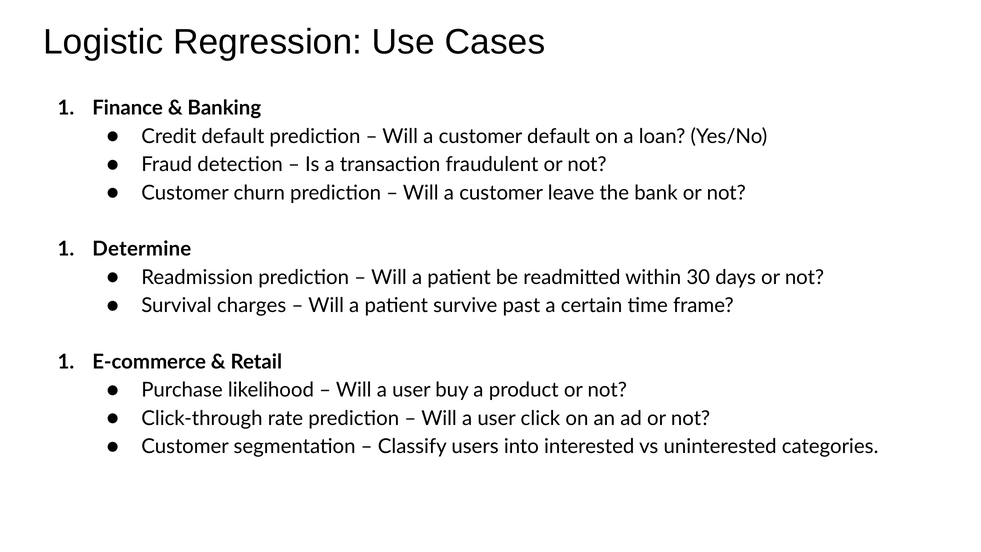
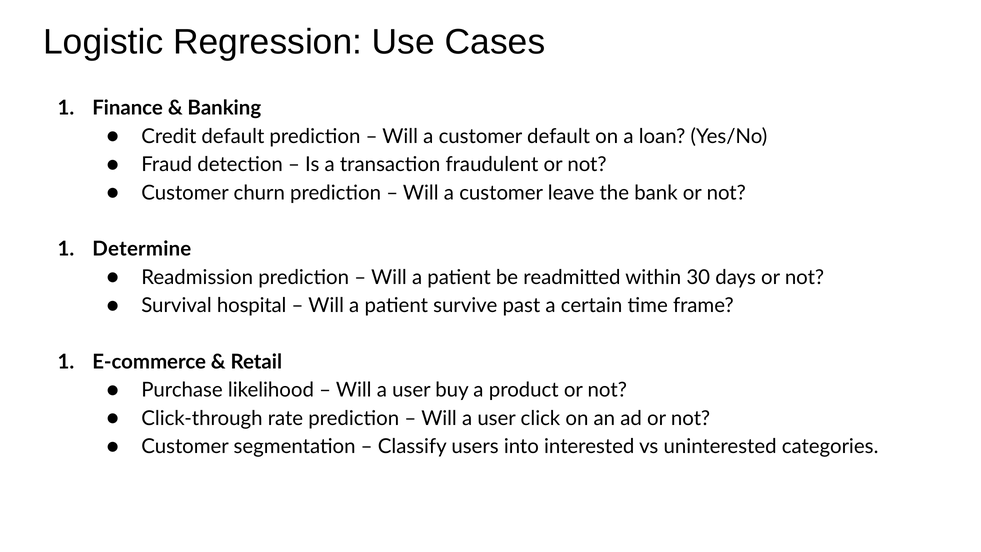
charges: charges -> hospital
